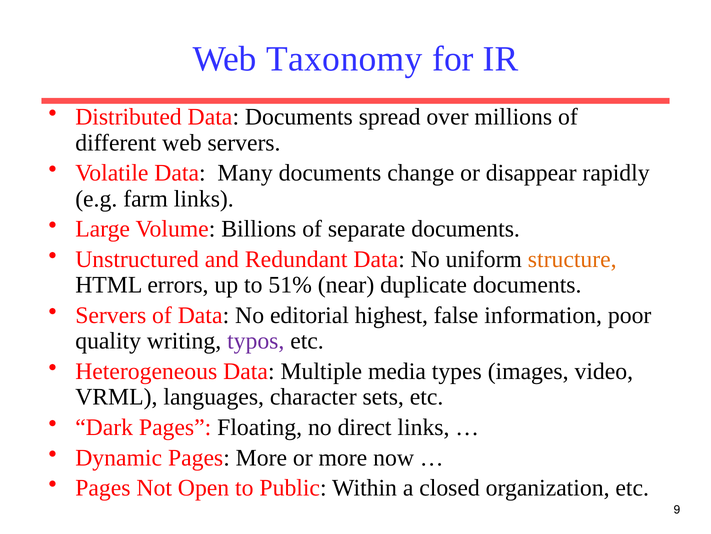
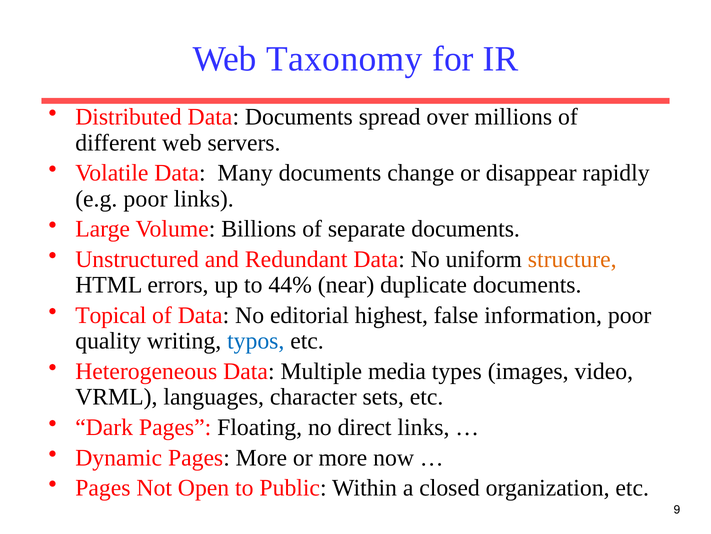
e.g farm: farm -> poor
51%: 51% -> 44%
Servers at (111, 315): Servers -> Topical
typos colour: purple -> blue
